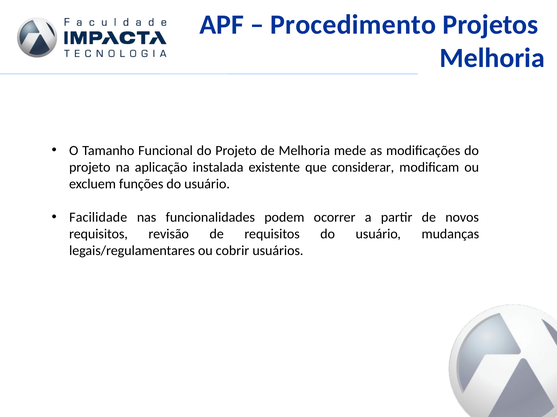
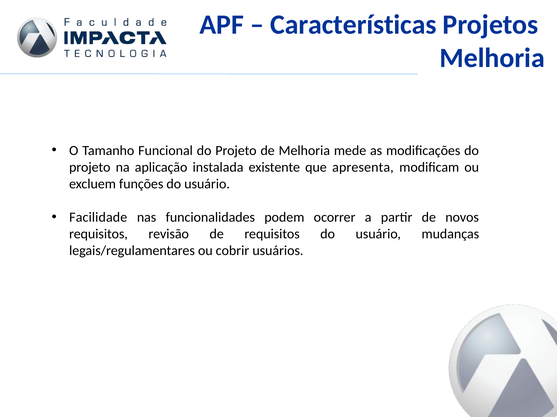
Procedimento: Procedimento -> Características
considerar: considerar -> apresenta
